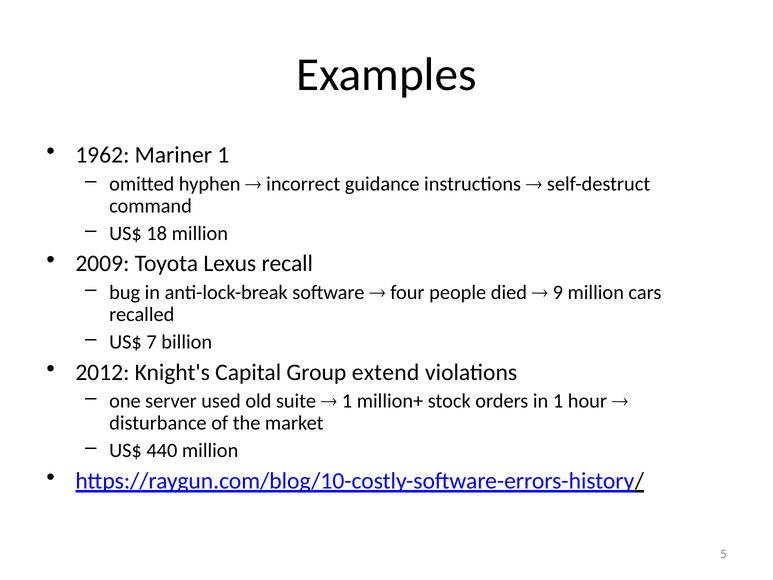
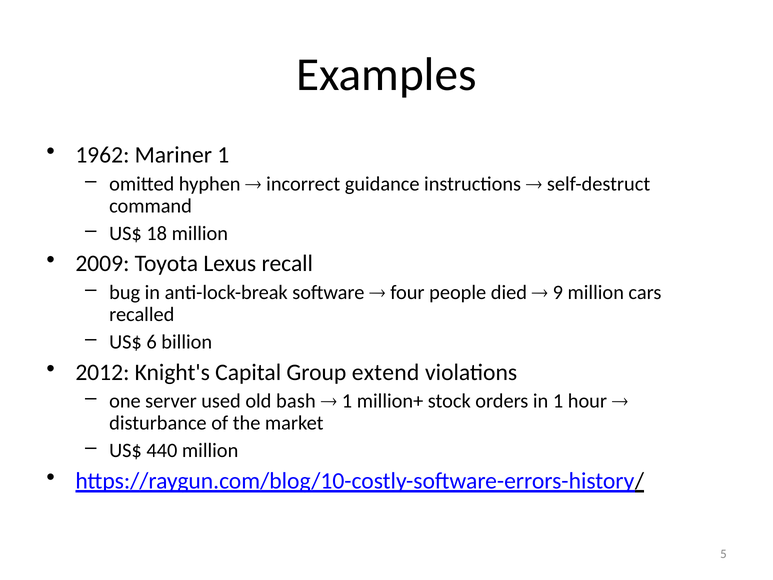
7: 7 -> 6
suite: suite -> bash
